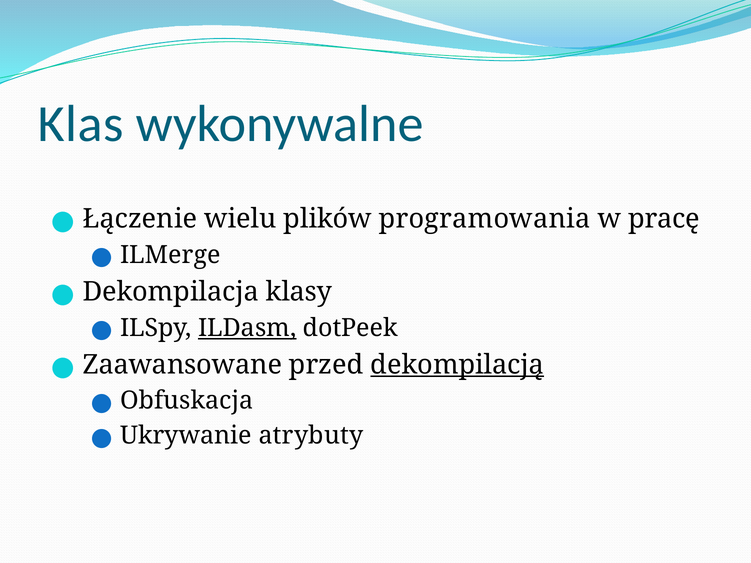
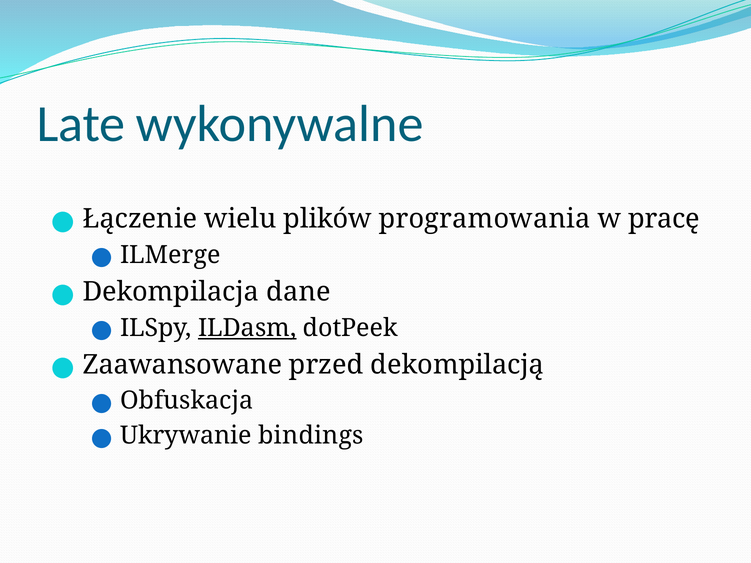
Klas: Klas -> Late
klasy: klasy -> dane
dekompilacją underline: present -> none
atrybuty: atrybuty -> bindings
